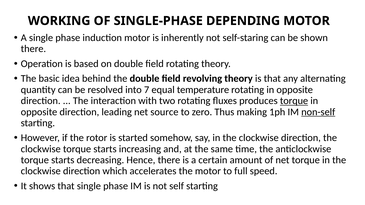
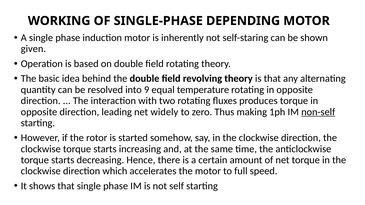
there at (33, 49): there -> given
7: 7 -> 9
torque at (294, 101) underline: present -> none
source: source -> widely
